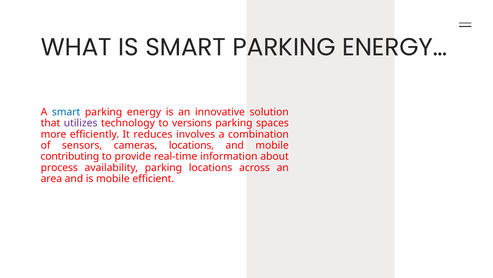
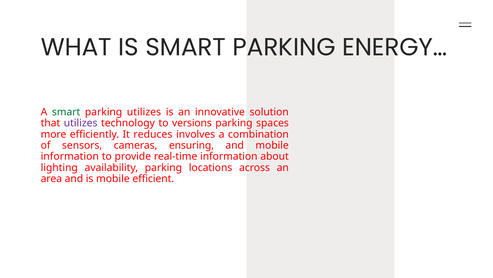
smart at (66, 112) colour: blue -> green
parking energy: energy -> utilizes
cameras locations: locations -> ensuring
contributing at (70, 156): contributing -> information
process: process -> lighting
